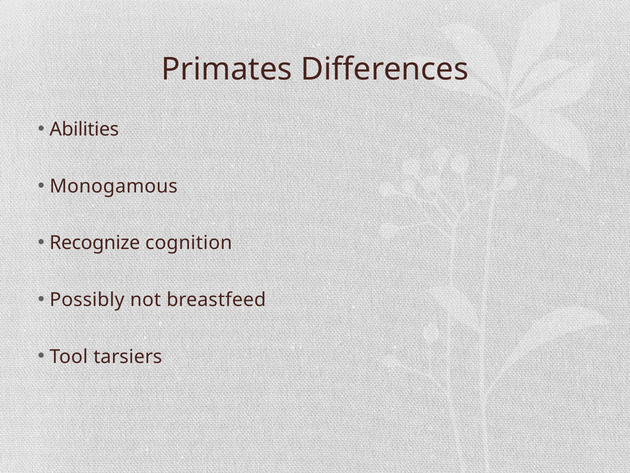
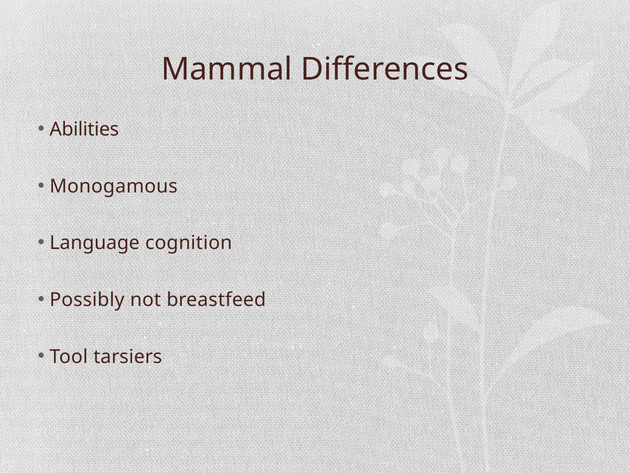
Primates: Primates -> Mammal
Recognize: Recognize -> Language
